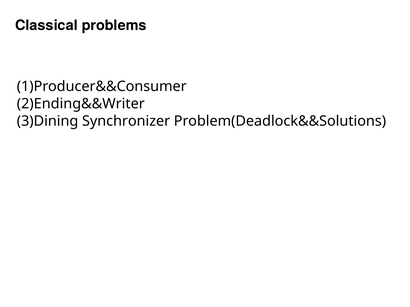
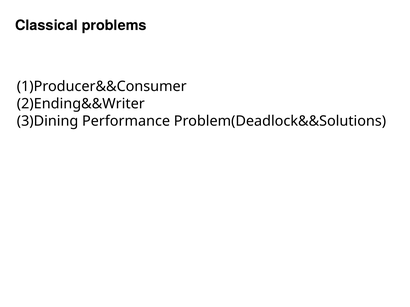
Synchronizer: Synchronizer -> Performance
